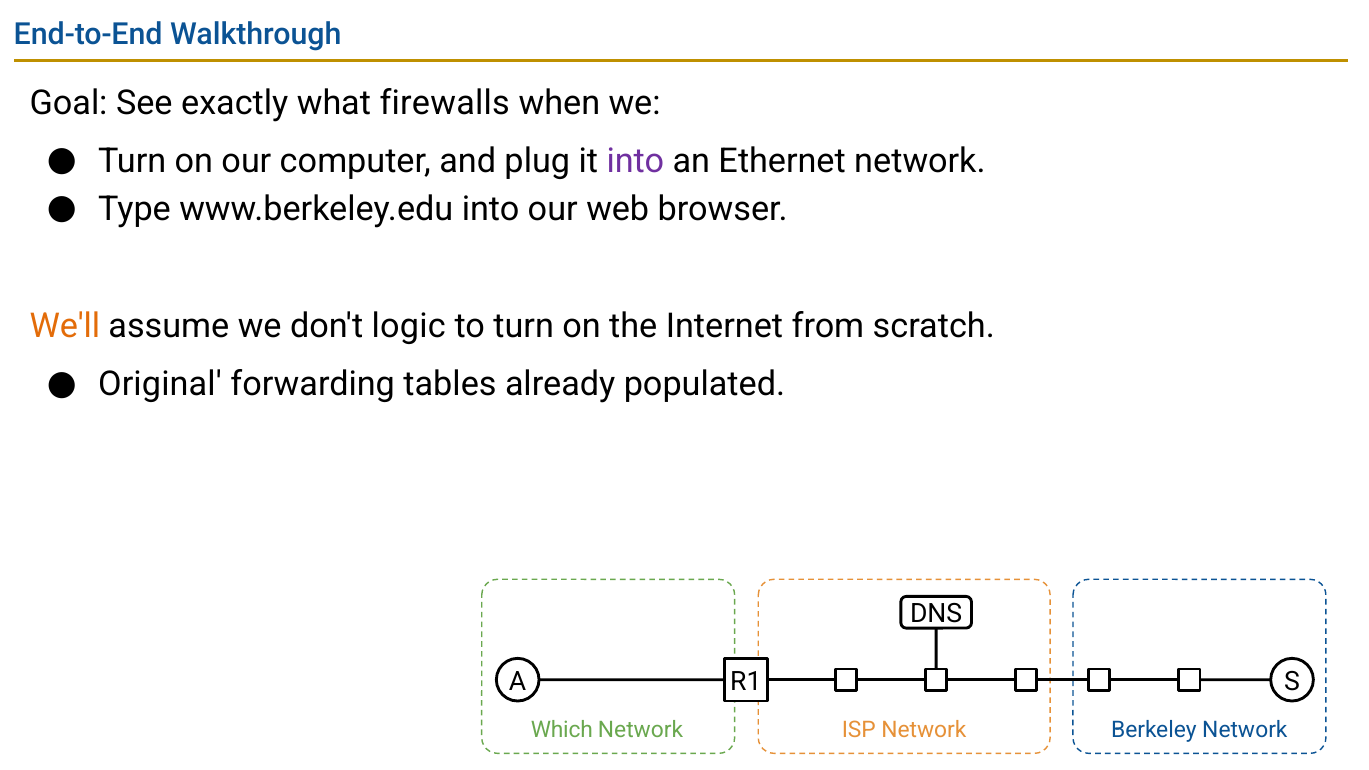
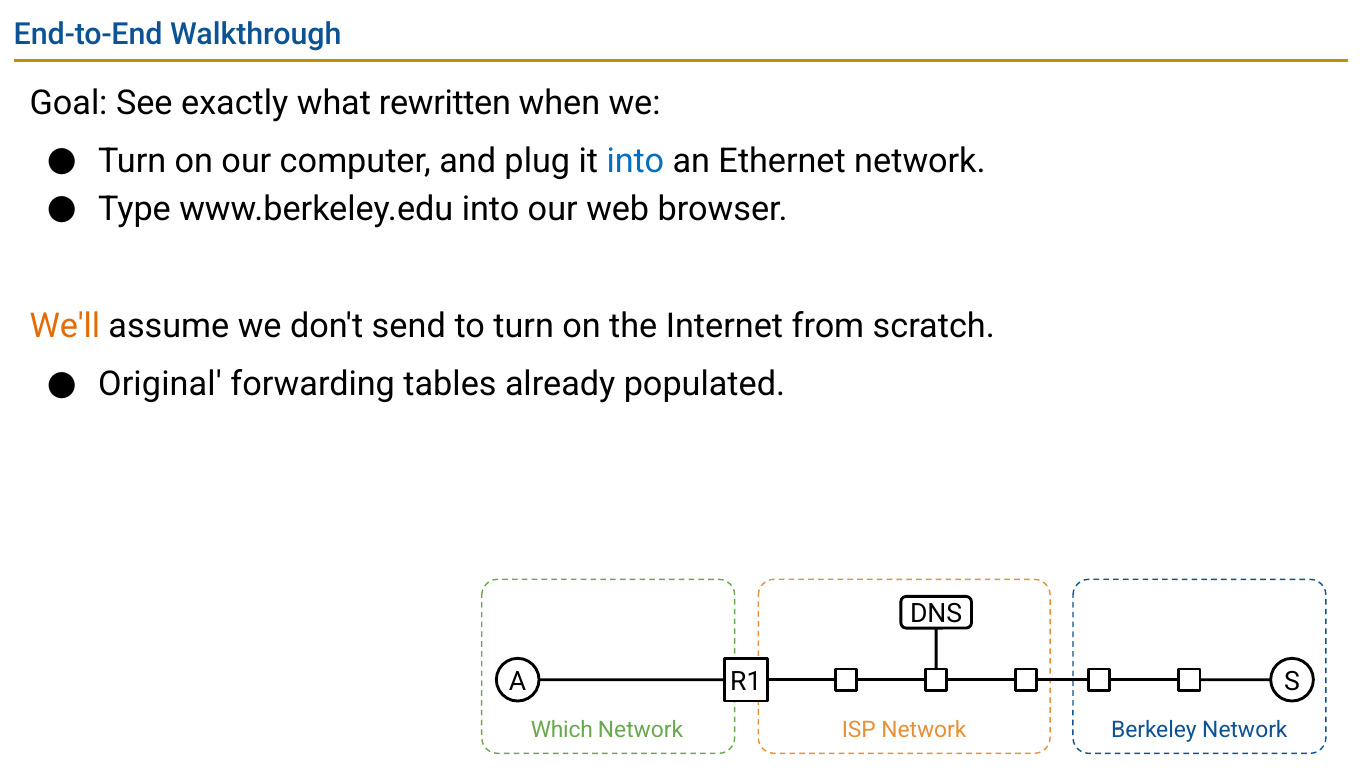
firewalls: firewalls -> rewritten
into at (635, 162) colour: purple -> blue
logic: logic -> send
